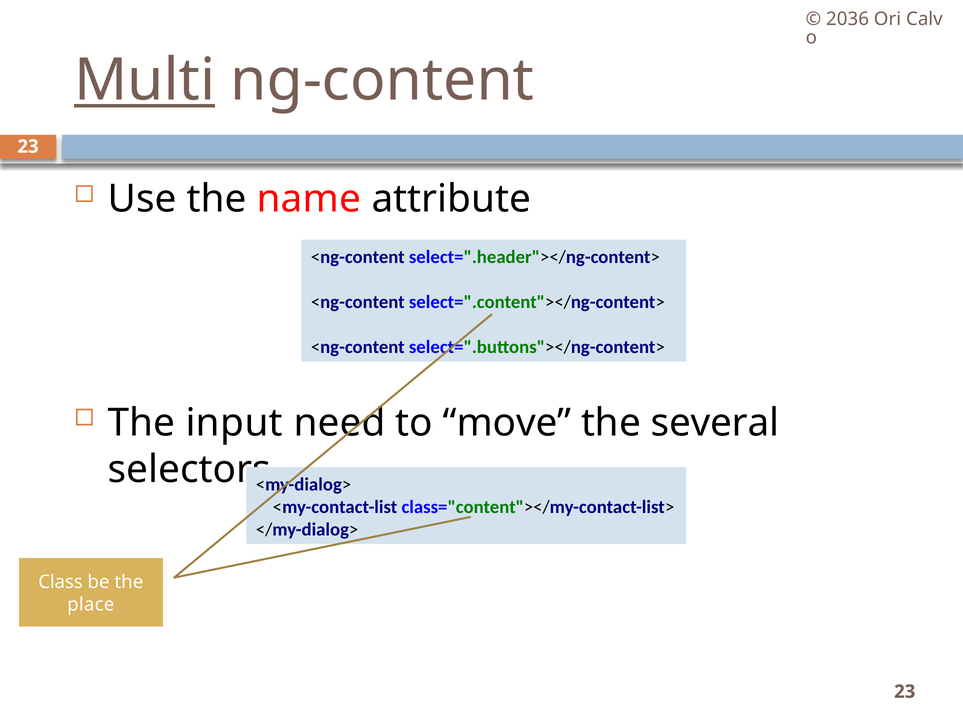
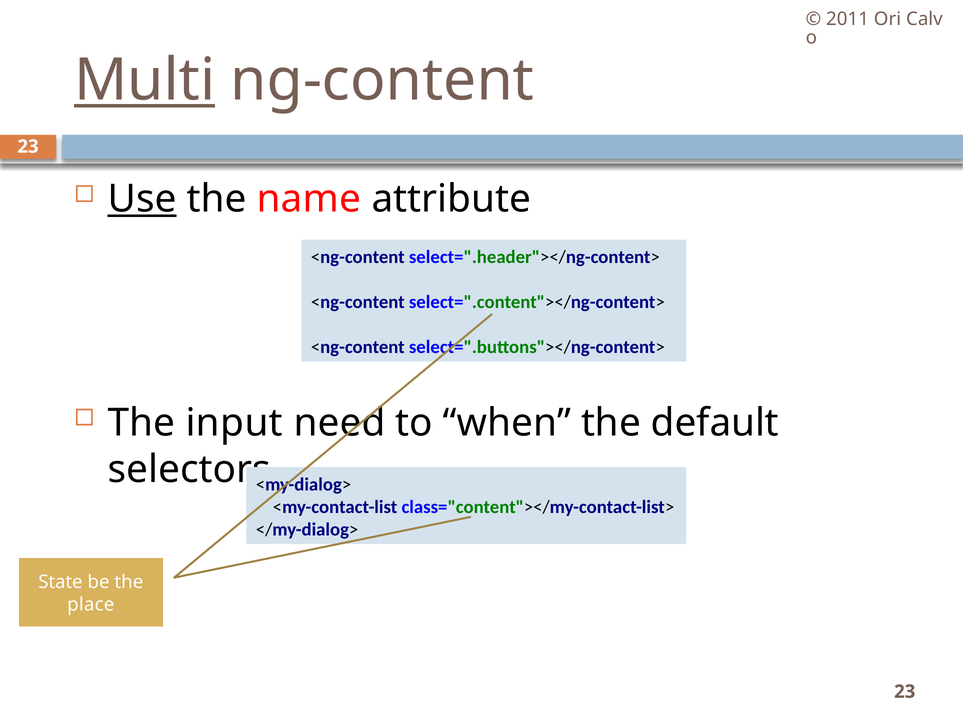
2036: 2036 -> 2011
Use underline: none -> present
move: move -> when
several: several -> default
Class: Class -> State
